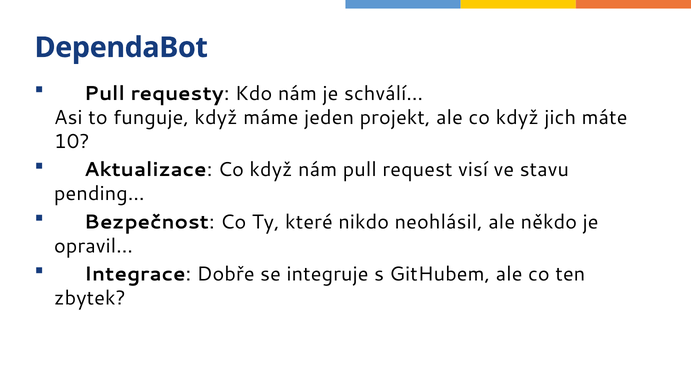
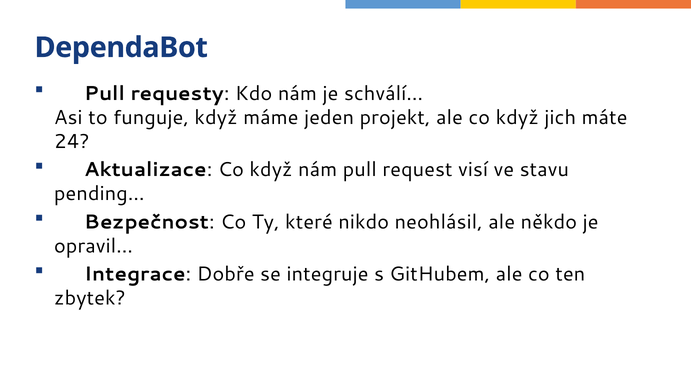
10: 10 -> 24
